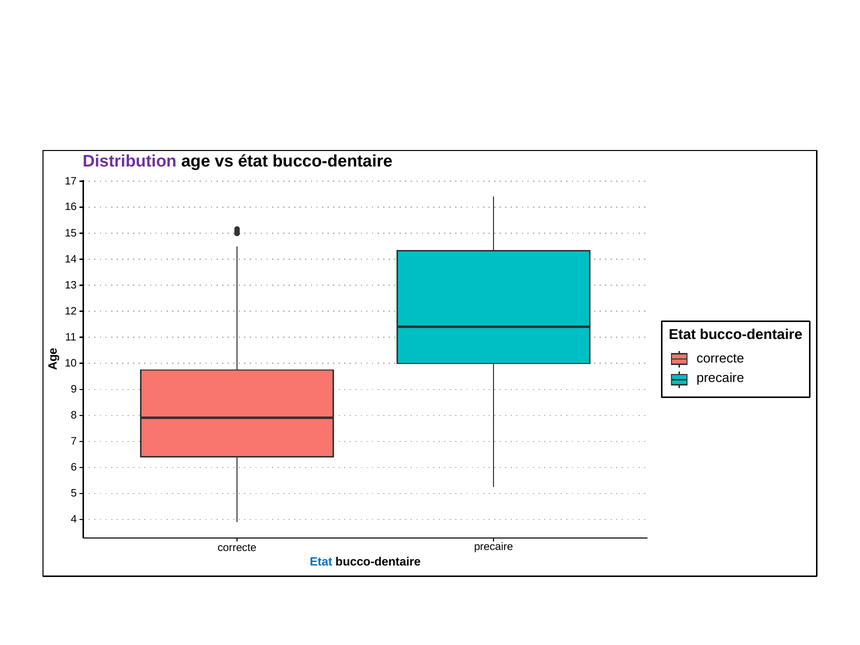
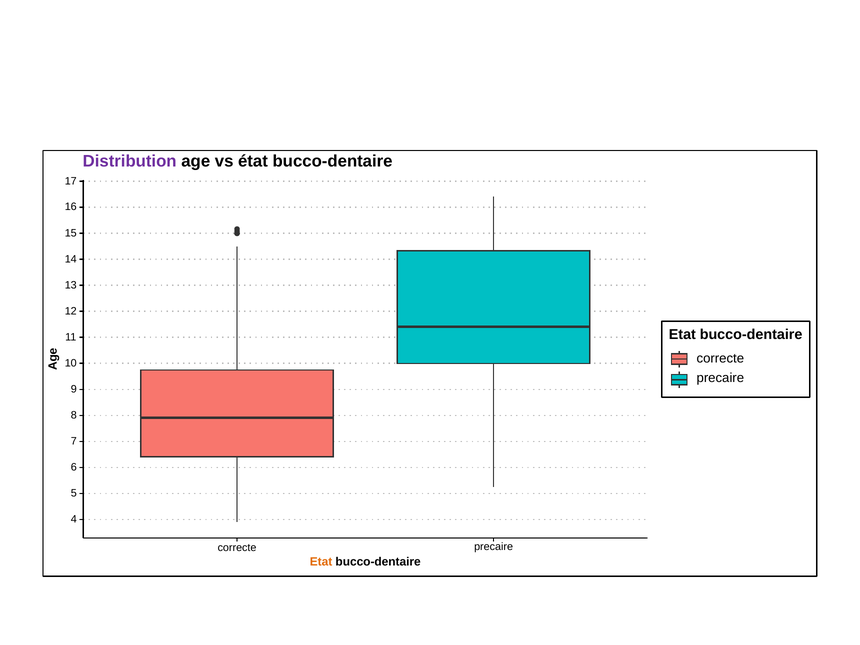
Etat at (321, 562) colour: blue -> orange
